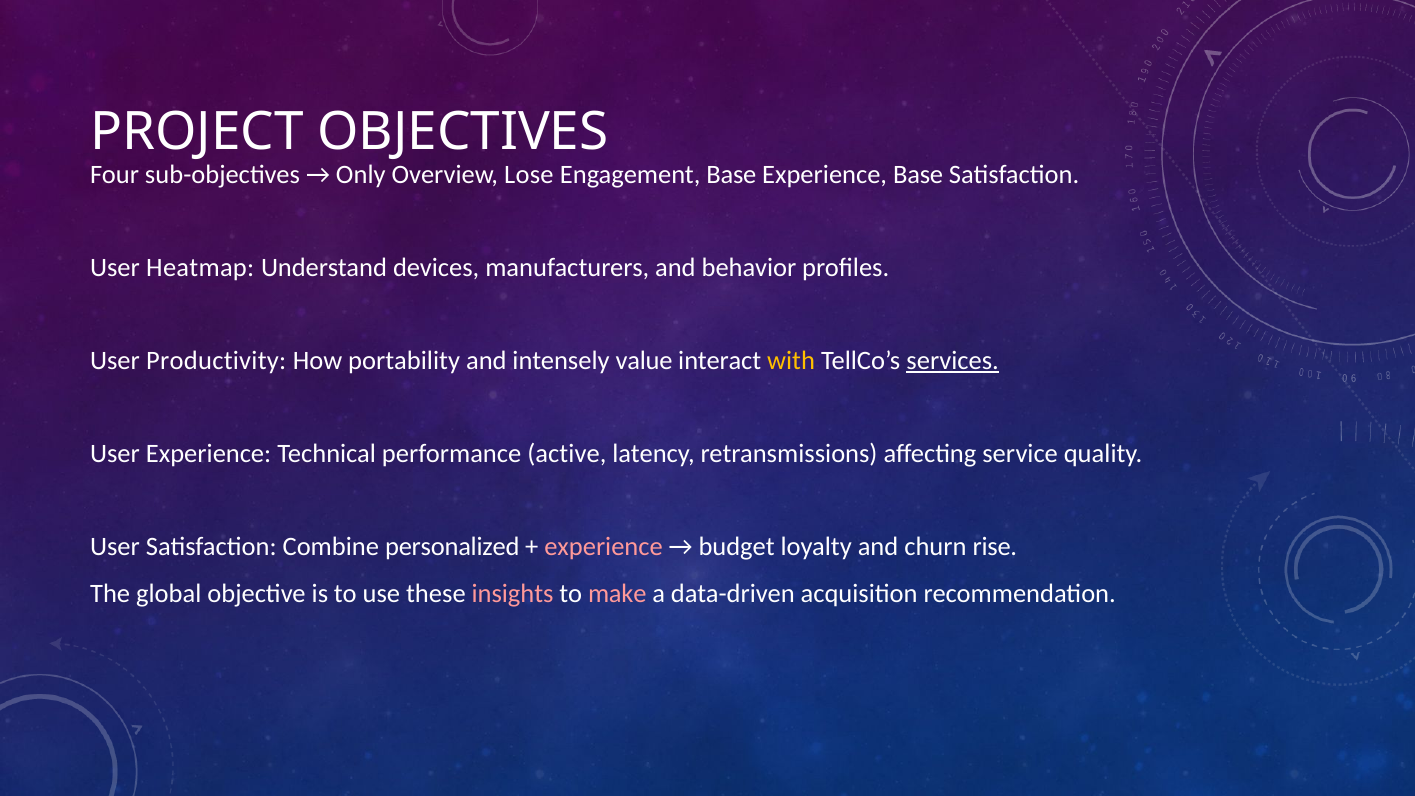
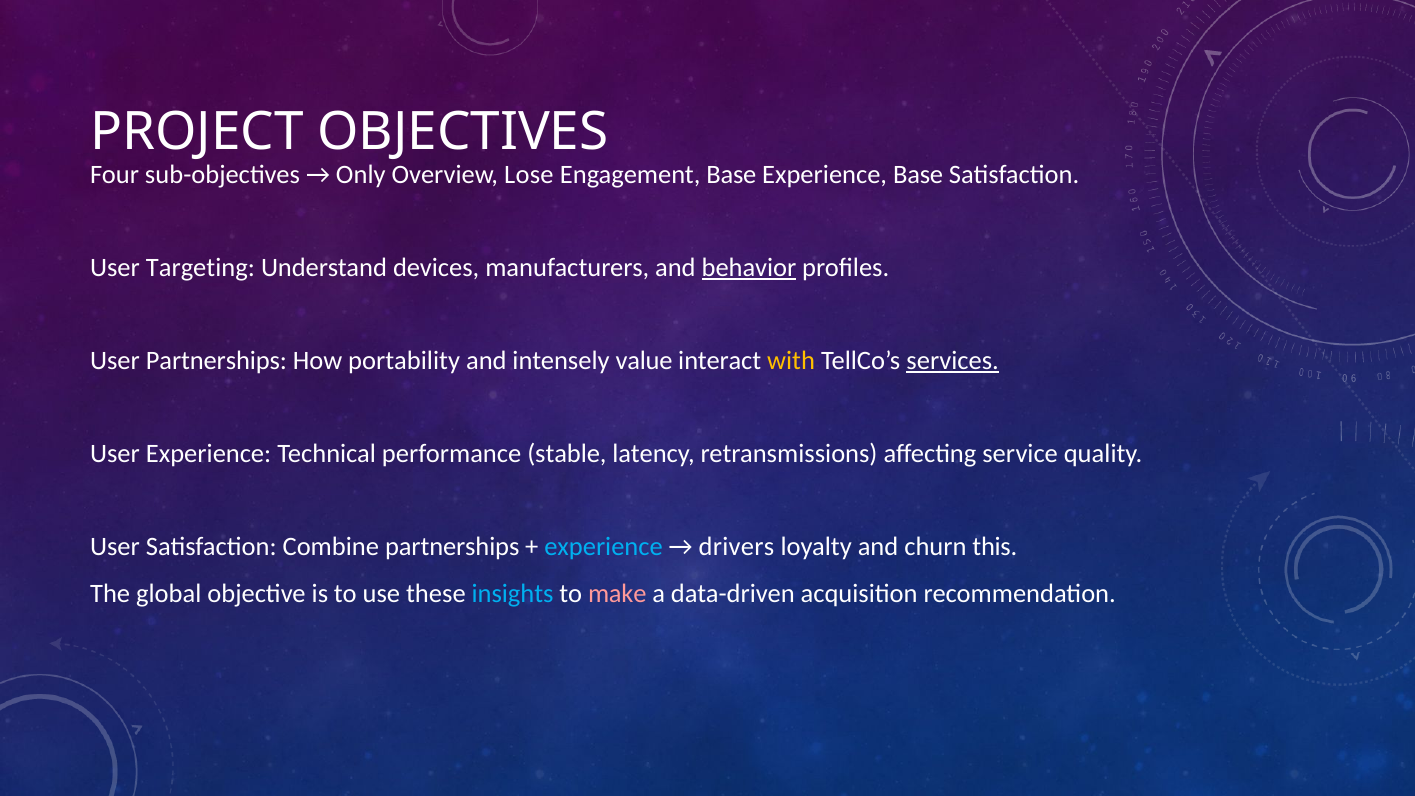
Heatmap: Heatmap -> Targeting
behavior underline: none -> present
User Productivity: Productivity -> Partnerships
active: active -> stable
Combine personalized: personalized -> partnerships
experience at (604, 547) colour: pink -> light blue
budget: budget -> drivers
rise: rise -> this
insights colour: pink -> light blue
